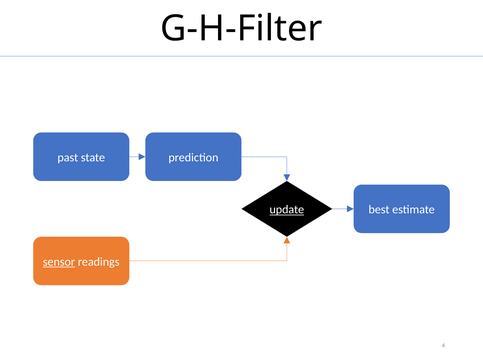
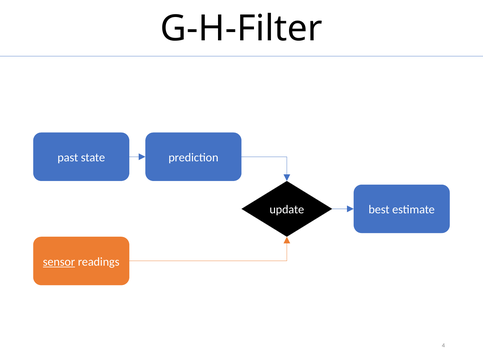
update underline: present -> none
